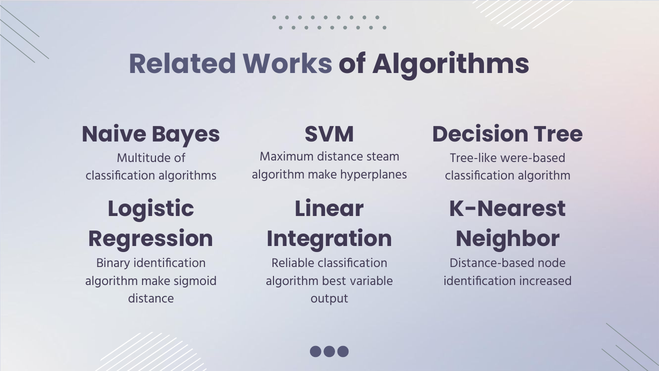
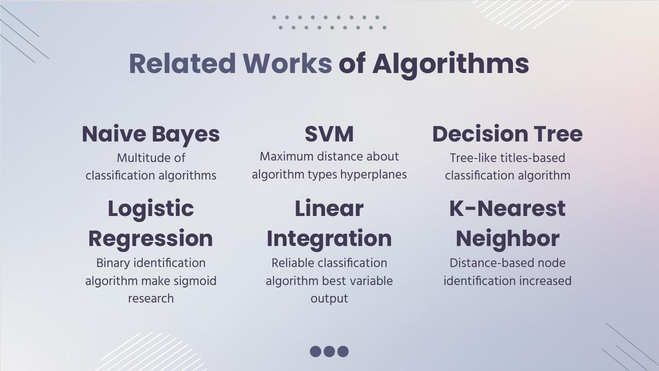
steam: steam -> about
were-based: were-based -> titles-based
make at (322, 174): make -> types
distance at (151, 298): distance -> research
